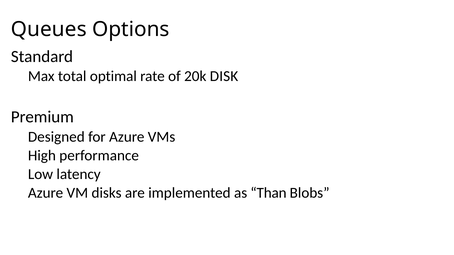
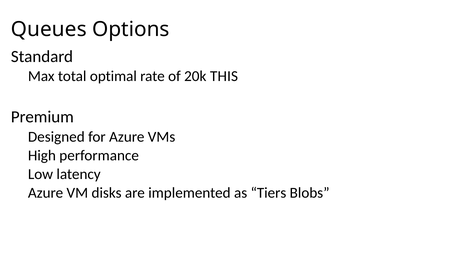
DISK: DISK -> THIS
Than: Than -> Tiers
